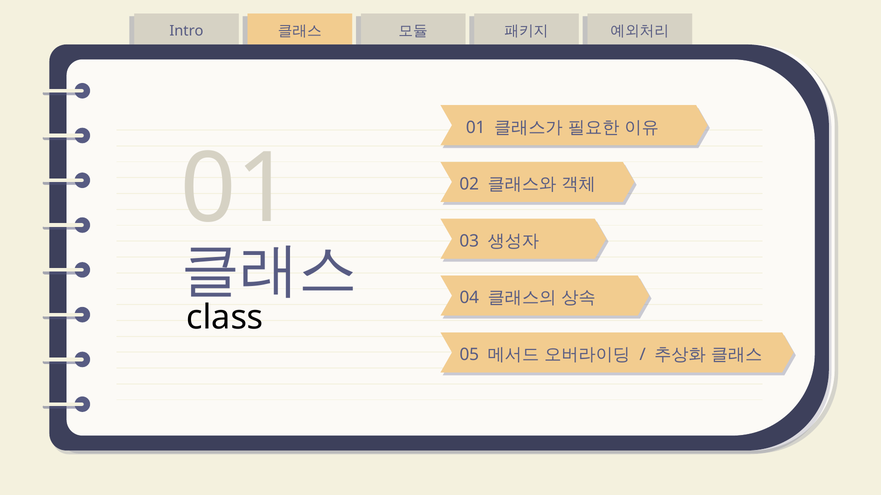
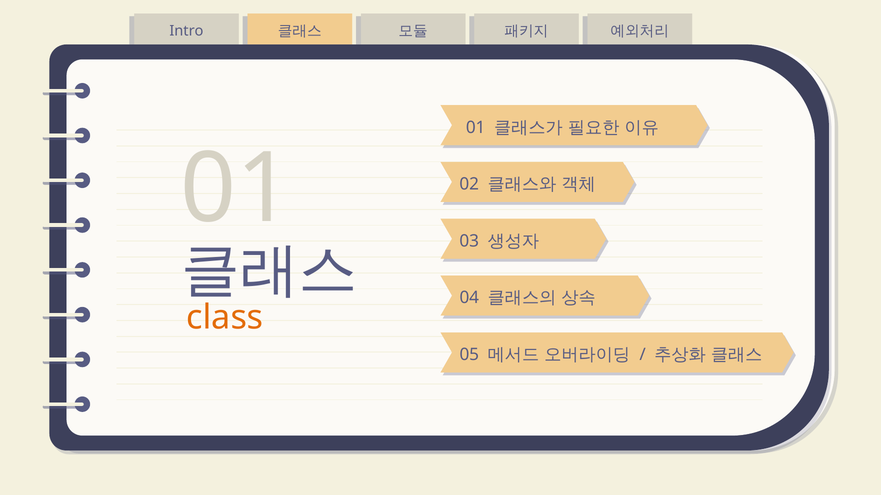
class colour: black -> orange
